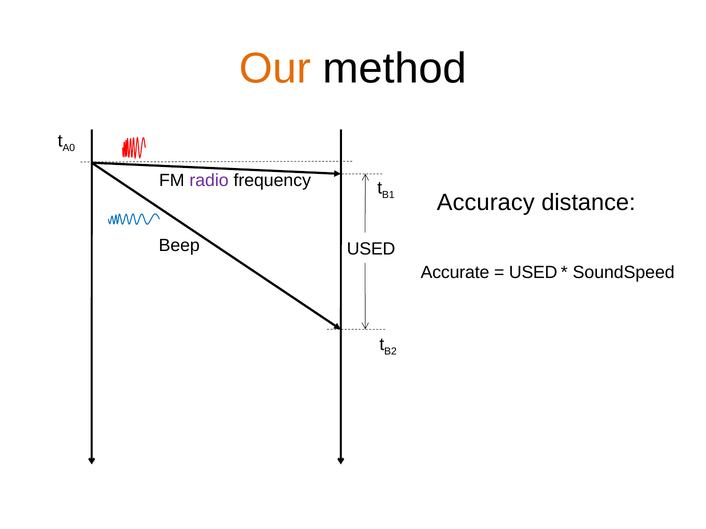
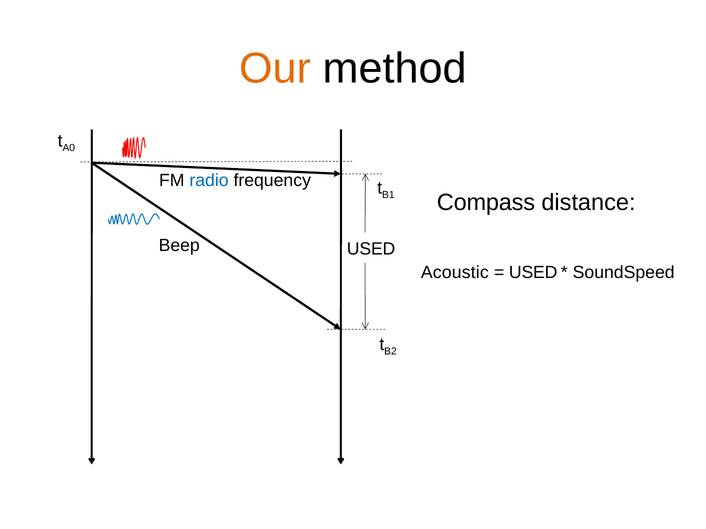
radio colour: purple -> blue
Accuracy: Accuracy -> Compass
Accurate: Accurate -> Acoustic
